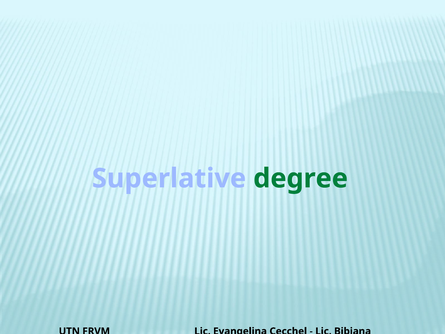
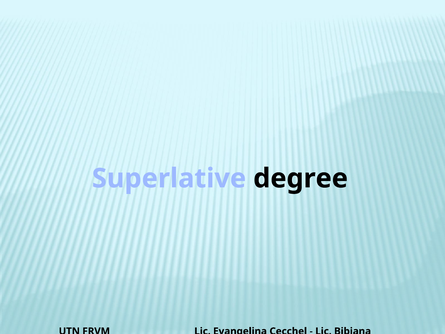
degree colour: green -> black
